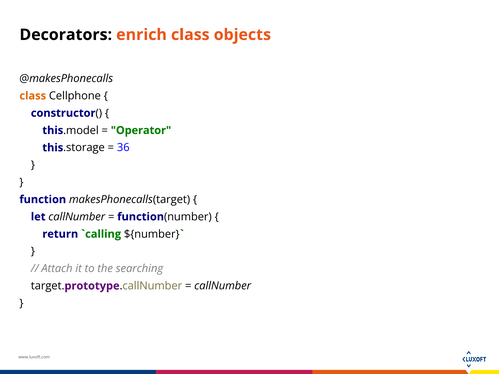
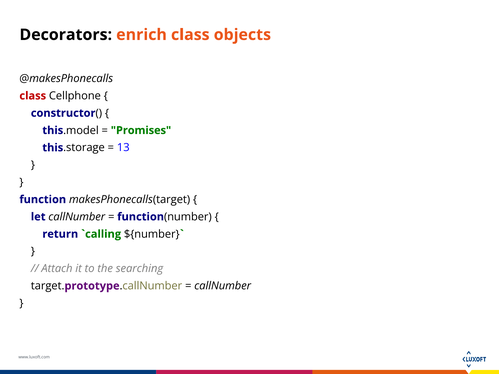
class at (33, 96) colour: orange -> red
Operator: Operator -> Promises
36: 36 -> 13
